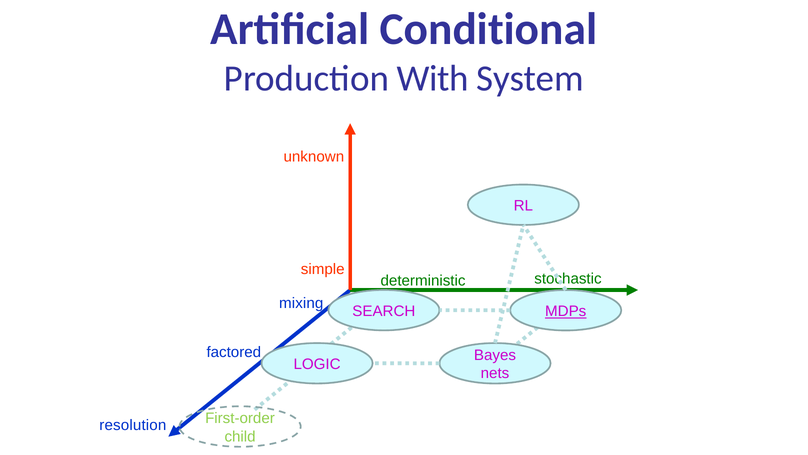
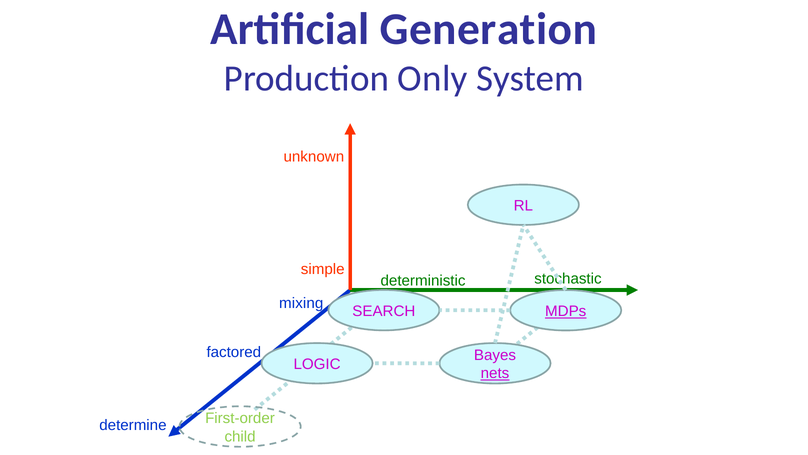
Conditional: Conditional -> Generation
With: With -> Only
nets underline: none -> present
resolution: resolution -> determine
